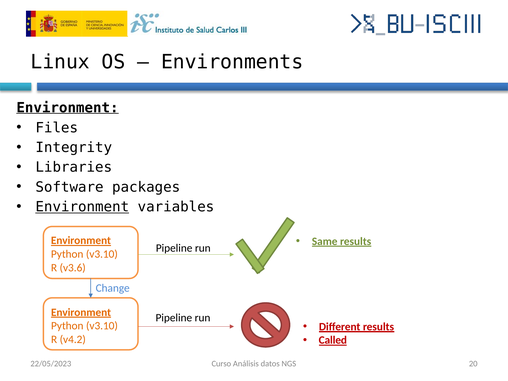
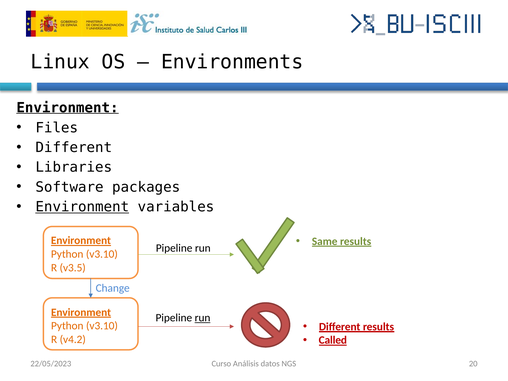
Integrity at (74, 148): Integrity -> Different
v3.6: v3.6 -> v3.5
run at (203, 318) underline: none -> present
